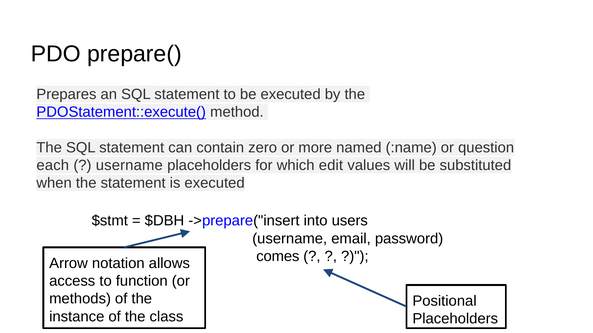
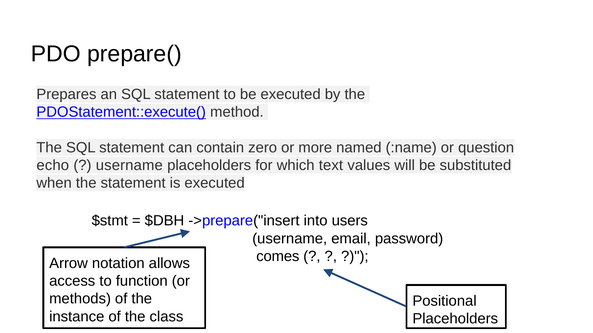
each: each -> echo
edit: edit -> text
